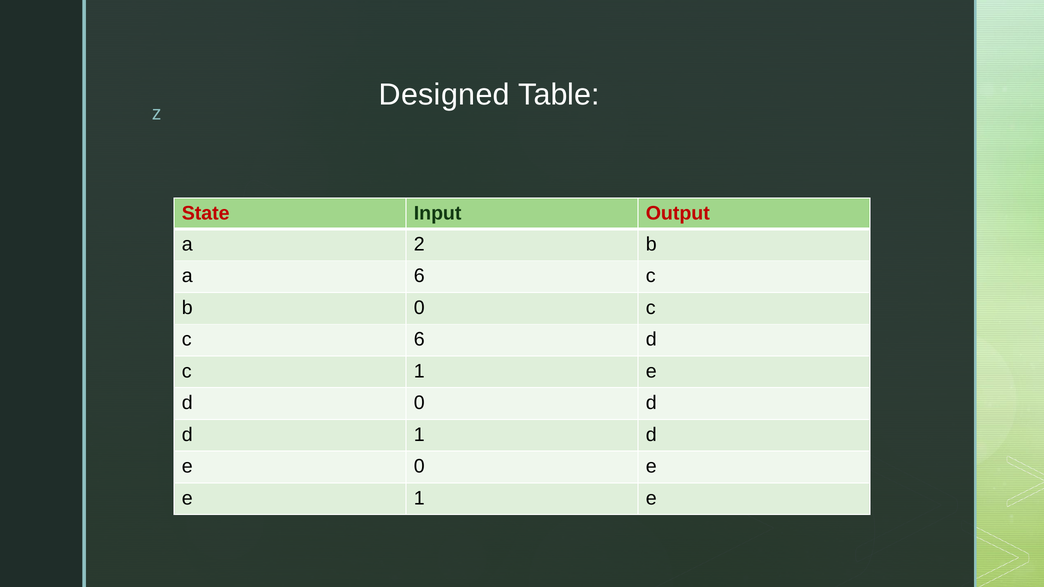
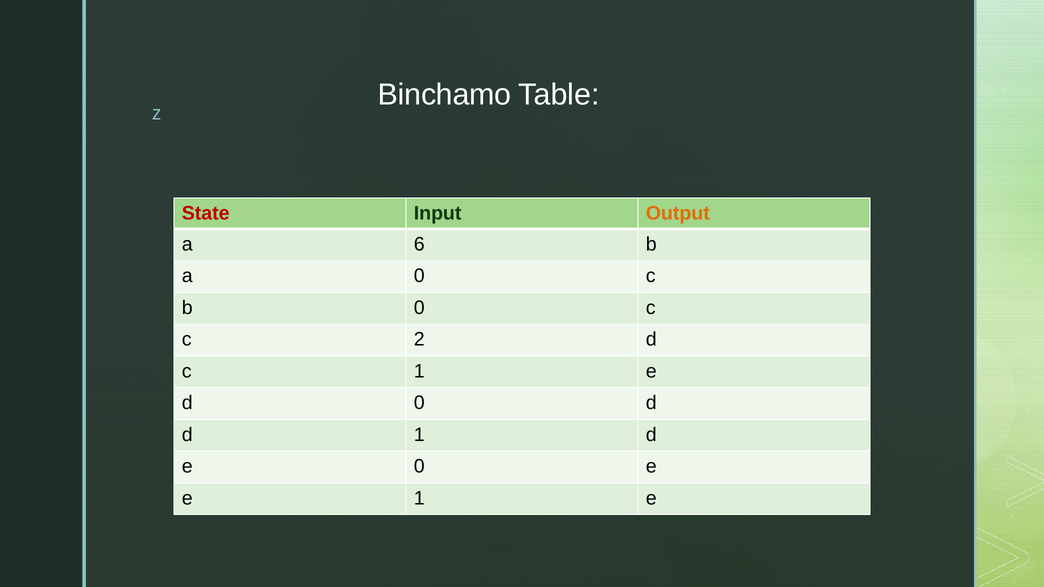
Designed: Designed -> Binchamo
Output colour: red -> orange
2: 2 -> 6
a 6: 6 -> 0
c 6: 6 -> 2
